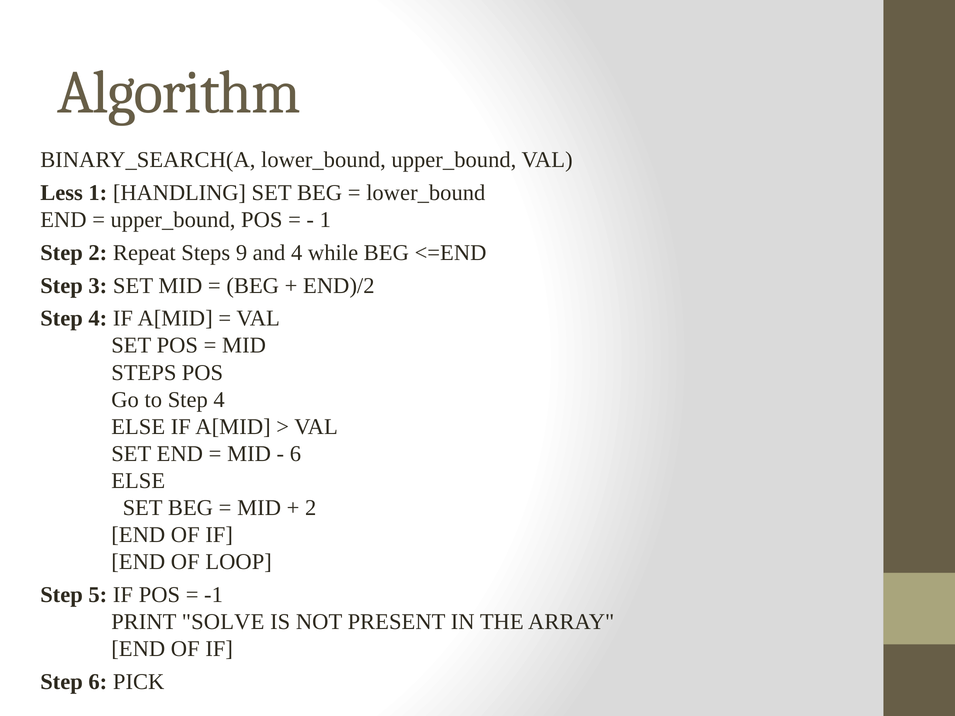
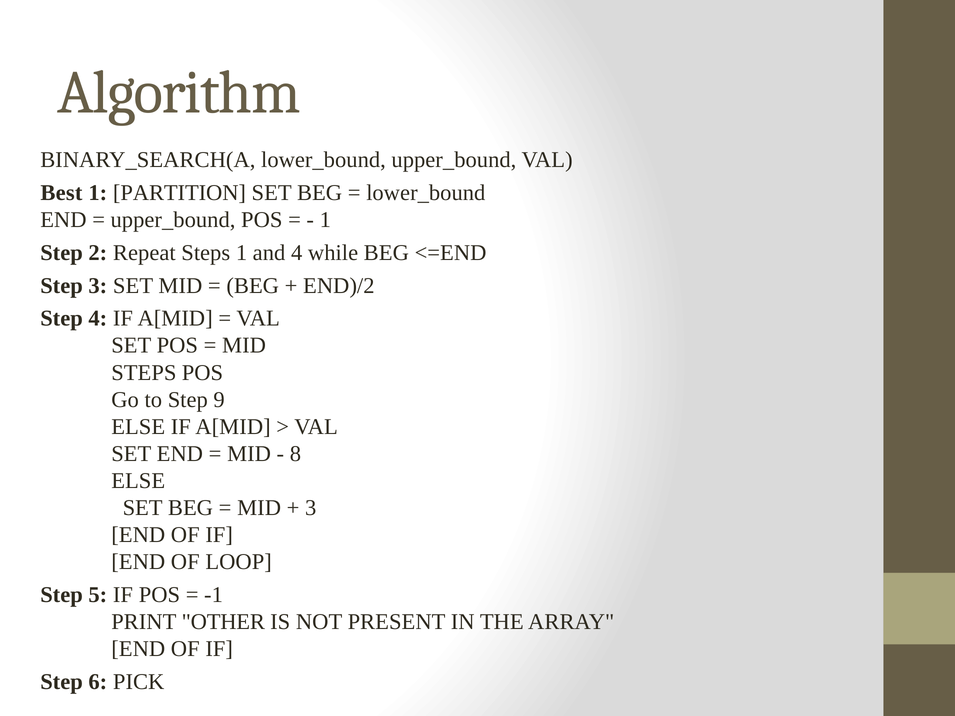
Less: Less -> Best
HANDLING: HANDLING -> PARTITION
Steps 9: 9 -> 1
to Step 4: 4 -> 9
6 at (295, 454): 6 -> 8
2 at (311, 508): 2 -> 3
SOLVE: SOLVE -> OTHER
